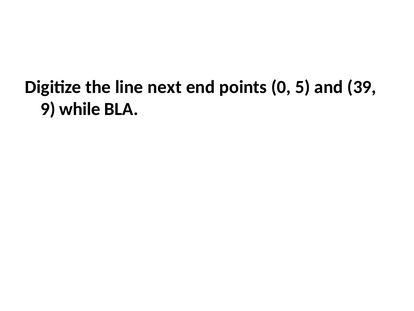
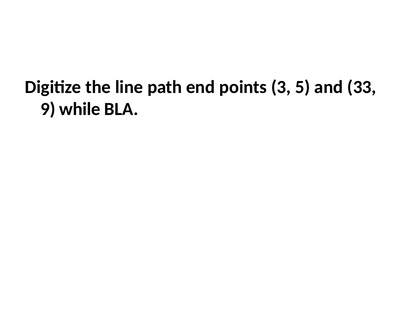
next: next -> path
0: 0 -> 3
39: 39 -> 33
